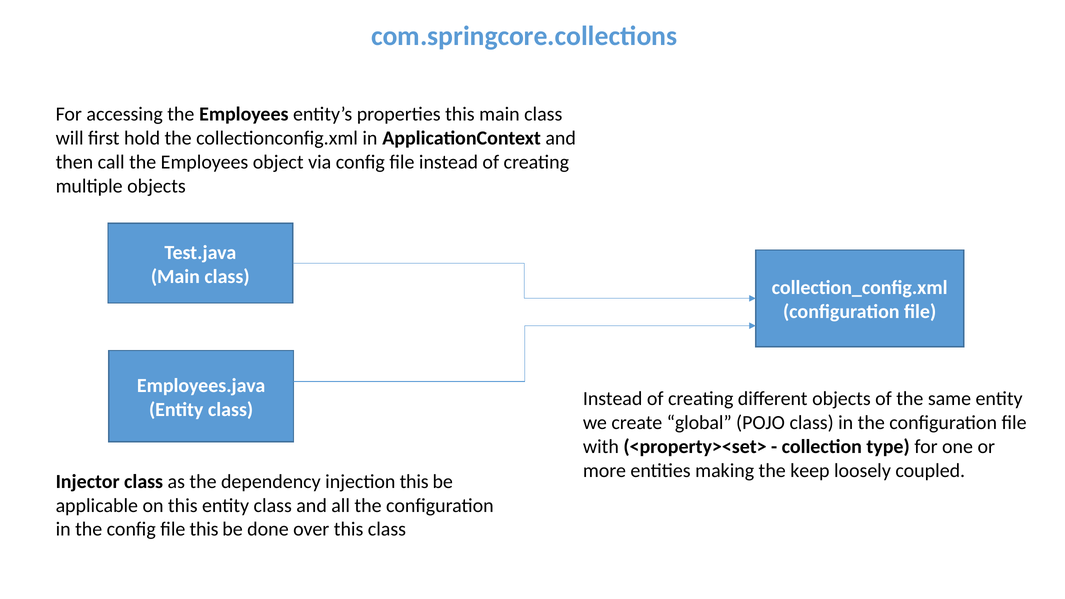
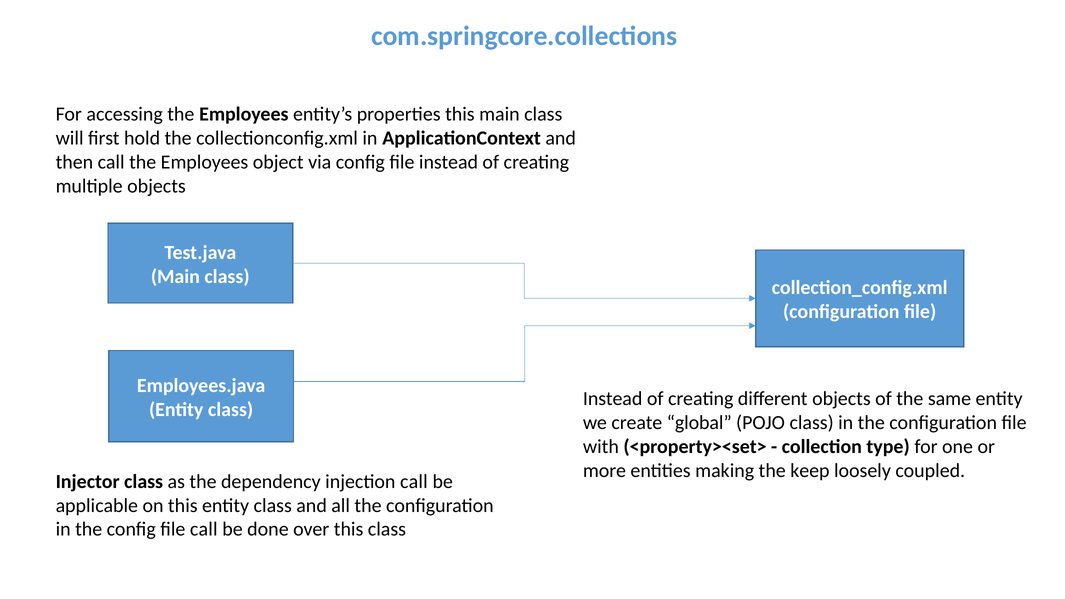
injection this: this -> call
file this: this -> call
